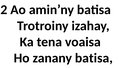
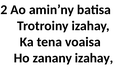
zanany batisa: batisa -> izahay
